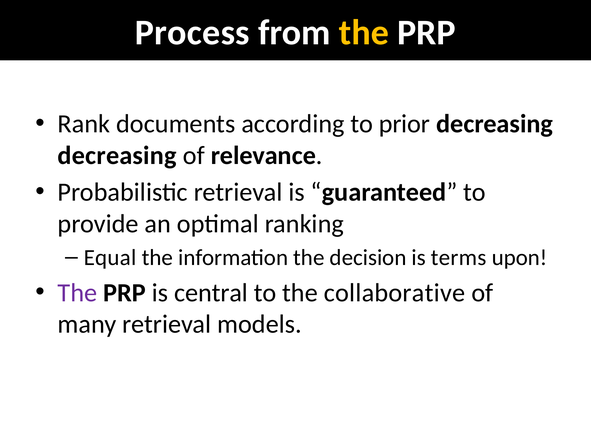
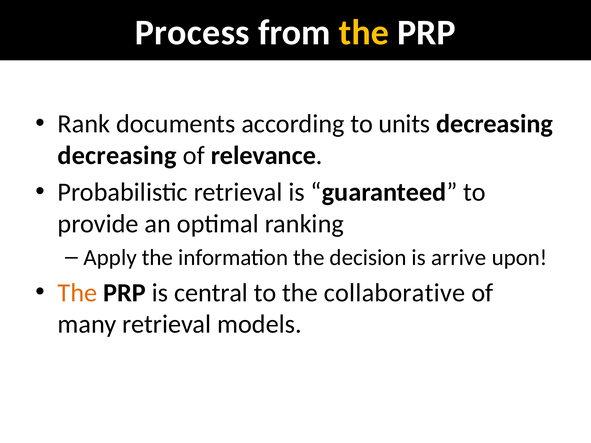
prior: prior -> units
Equal: Equal -> Apply
terms: terms -> arrive
The at (77, 293) colour: purple -> orange
